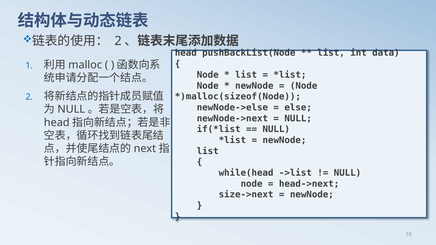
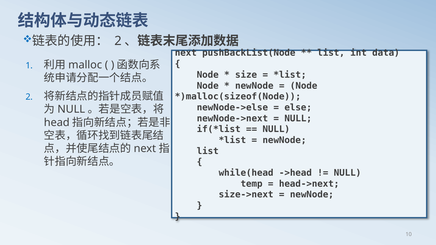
head at (186, 53): head -> next
list at (246, 75): list -> size
->list: ->list -> ->head
node at (252, 184): node -> temp
